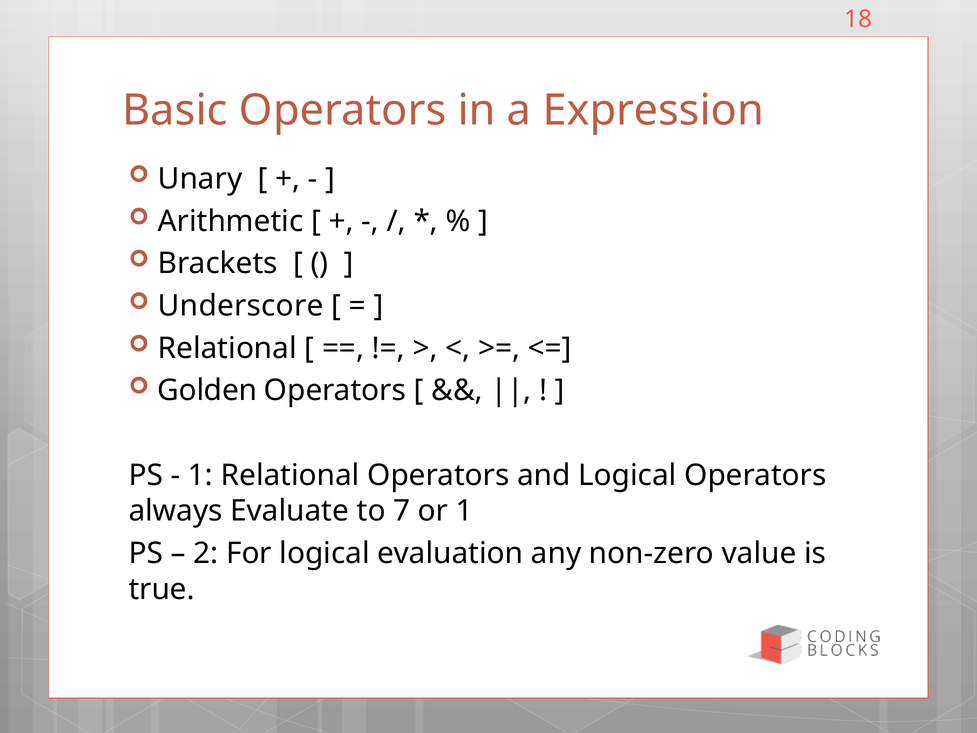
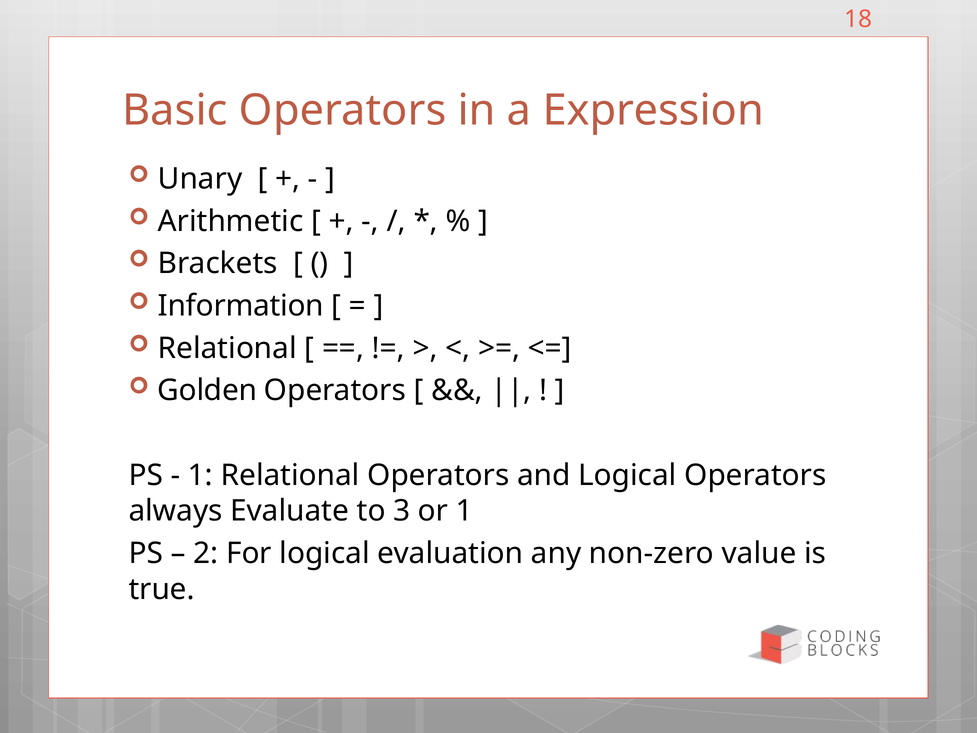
Underscore: Underscore -> Information
7: 7 -> 3
